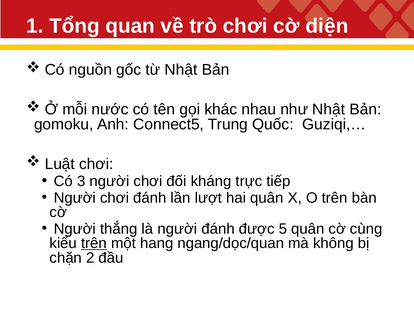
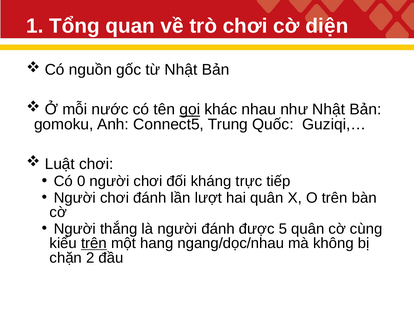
gọi underline: none -> present
3: 3 -> 0
ngang/dọc/quan: ngang/dọc/quan -> ngang/dọc/nhau
